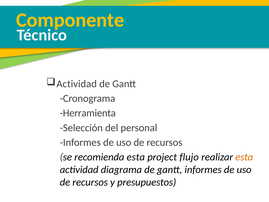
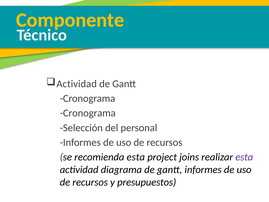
Herramienta at (88, 113): Herramienta -> Cronograma
flujo: flujo -> joins
esta at (244, 157) colour: orange -> purple
